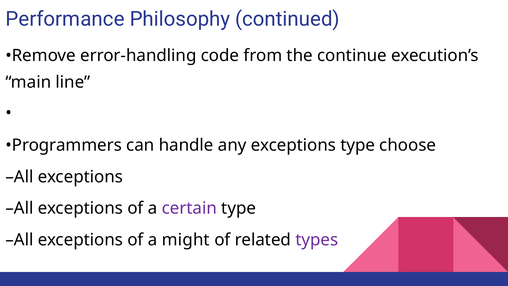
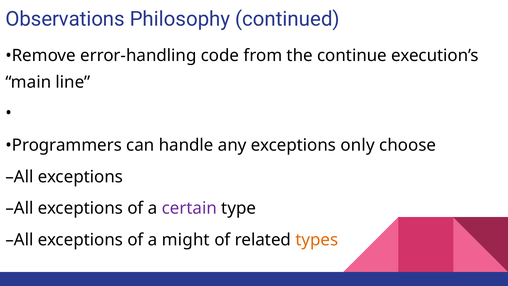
Performance: Performance -> Observations
exceptions type: type -> only
types colour: purple -> orange
